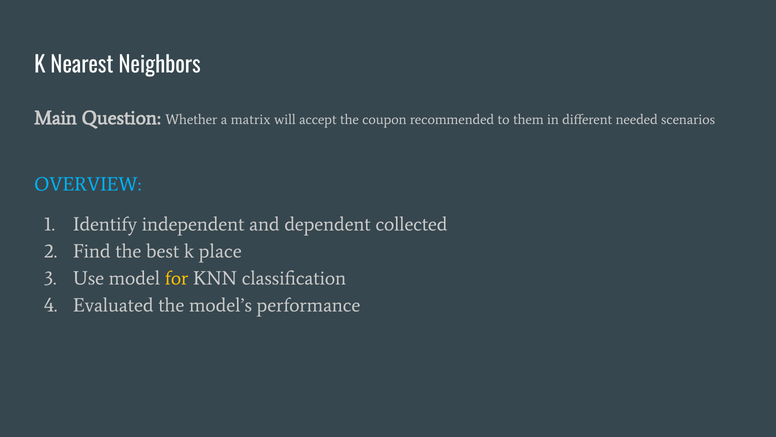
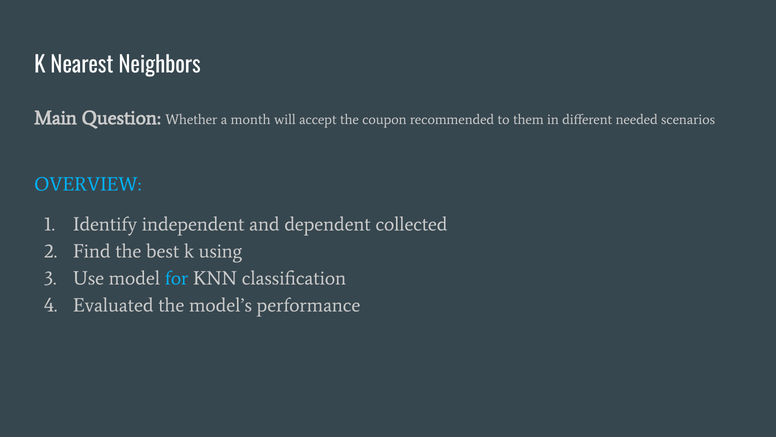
matrix: matrix -> month
place: place -> using
for colour: yellow -> light blue
